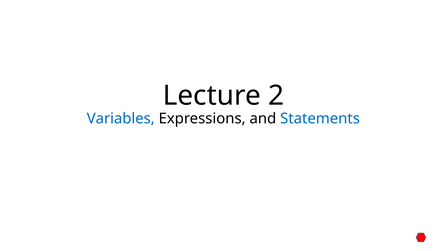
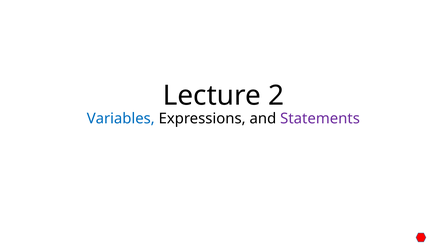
Statements colour: blue -> purple
